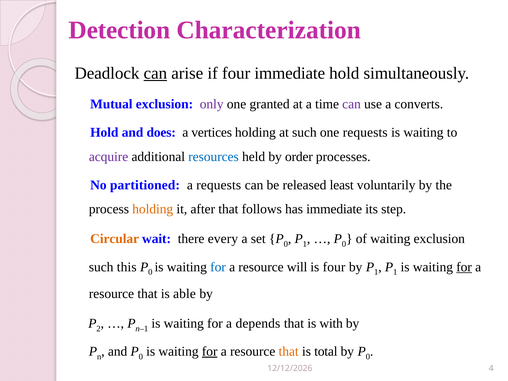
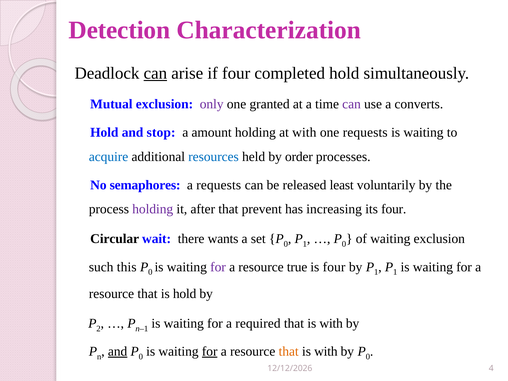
four immediate: immediate -> completed
does: does -> stop
vertices: vertices -> amount
at such: such -> with
acquire colour: purple -> blue
partitioned: partitioned -> semaphores
holding at (153, 209) colour: orange -> purple
follows: follows -> prevent
has immediate: immediate -> increasing
its step: step -> four
Circular colour: orange -> black
every: every -> wants
for at (218, 267) colour: blue -> purple
will: will -> true
for at (464, 267) underline: present -> none
is able: able -> hold
depends: depends -> required
and at (118, 351) underline: none -> present
total at (326, 351): total -> with
